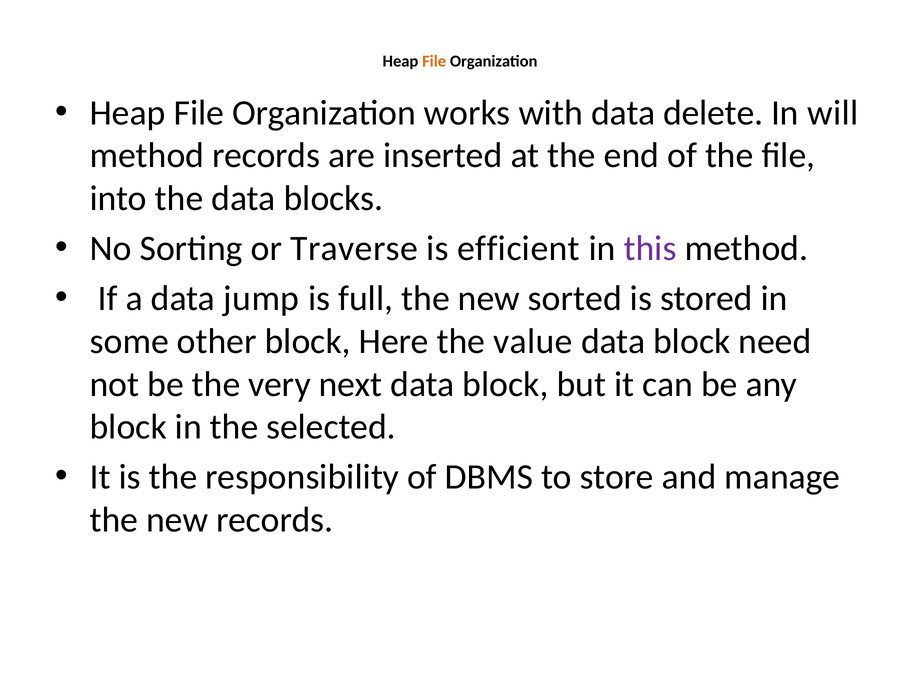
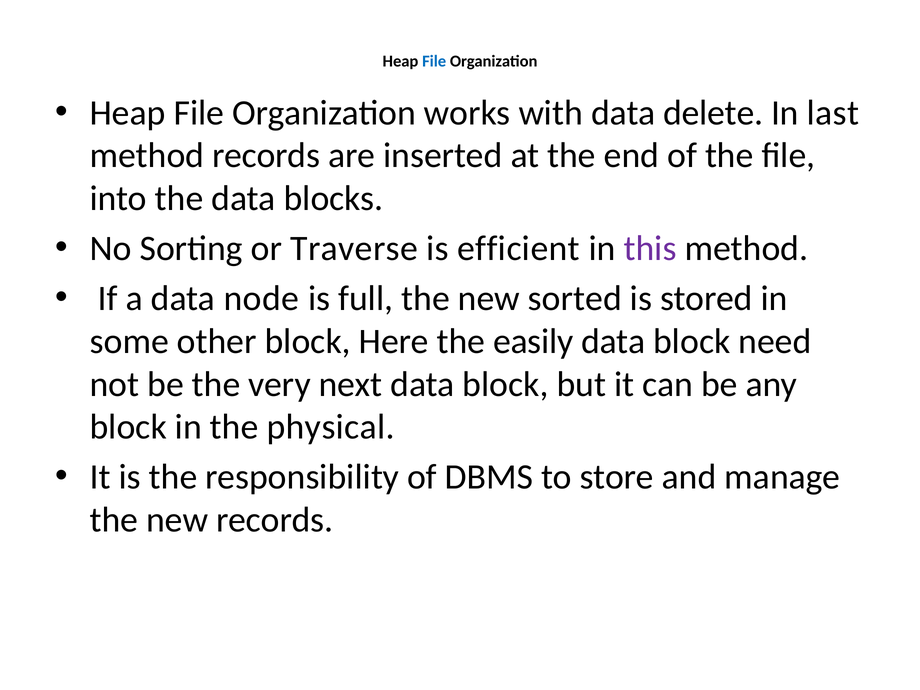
File at (434, 61) colour: orange -> blue
will: will -> last
jump: jump -> node
value: value -> easily
selected: selected -> physical
